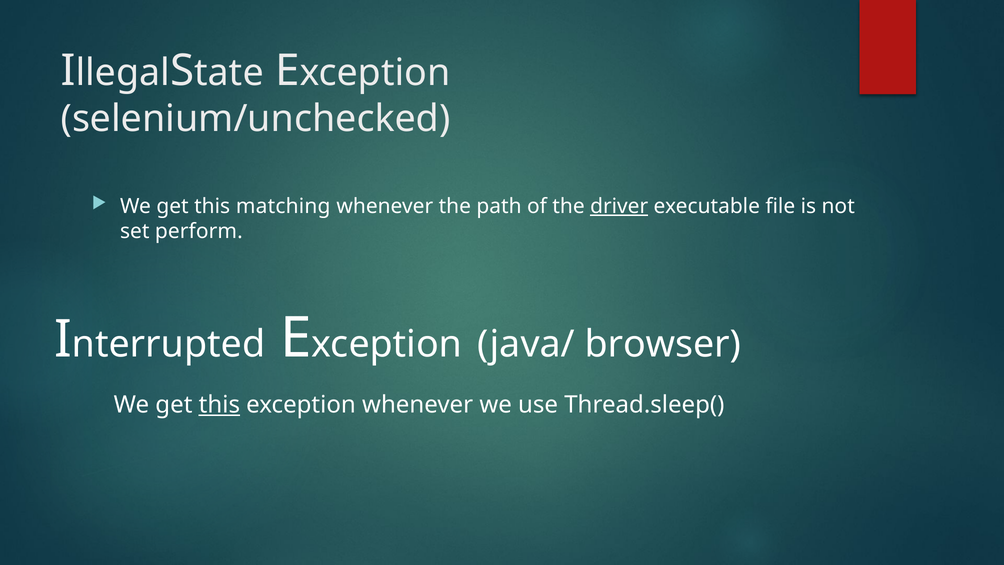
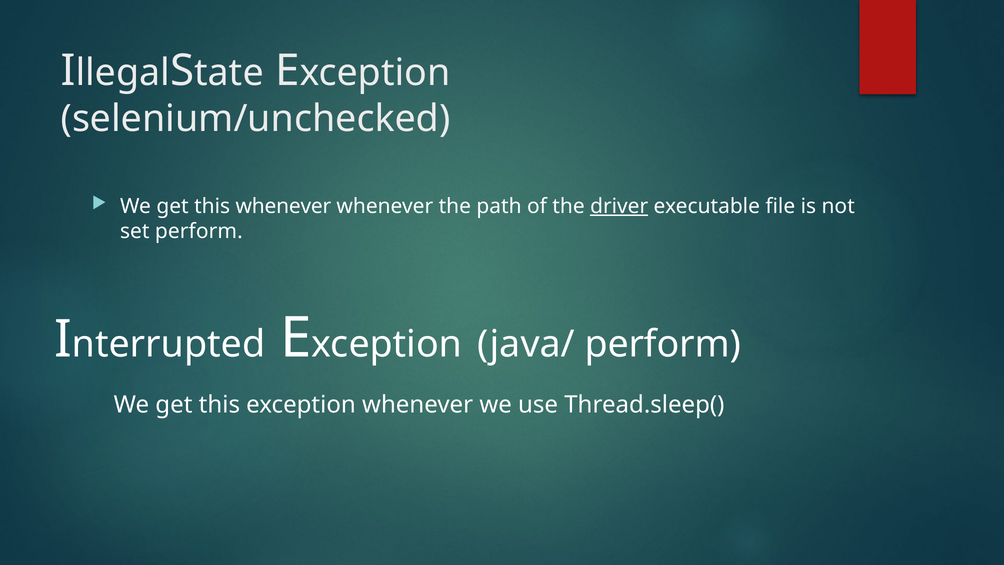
this matching: matching -> whenever
java/ browser: browser -> perform
this at (219, 405) underline: present -> none
